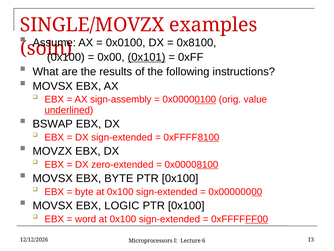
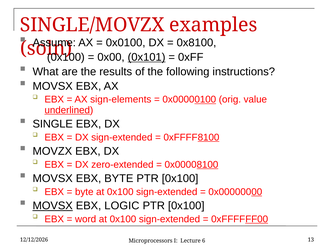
sign-assembly: sign-assembly -> sign-elements
BSWAP: BSWAP -> SINGLE
MOVSX at (53, 205) underline: none -> present
